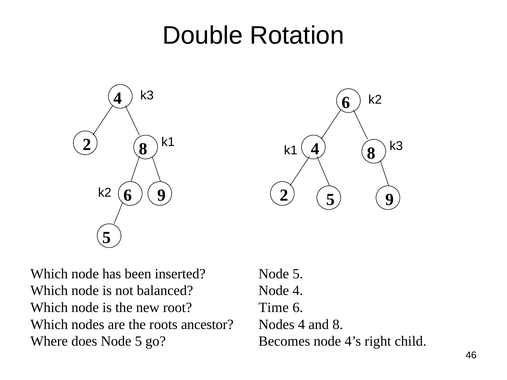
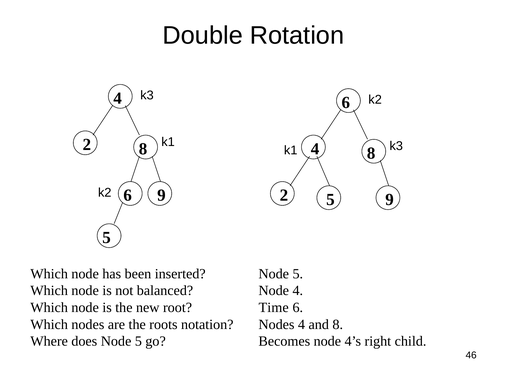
ancestor: ancestor -> notation
